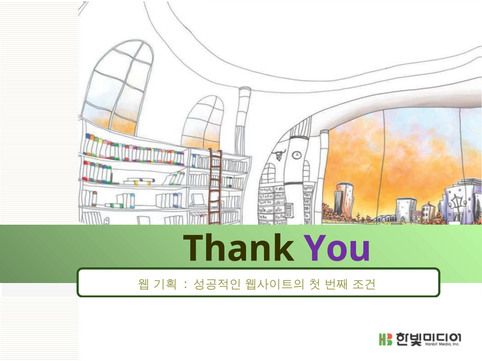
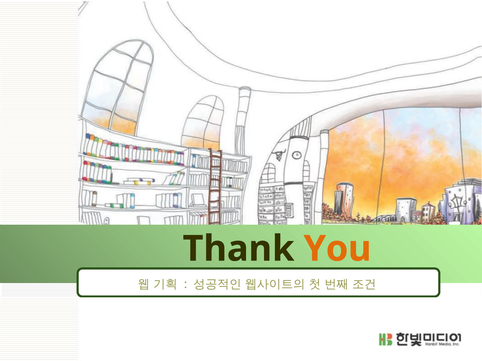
You colour: purple -> orange
